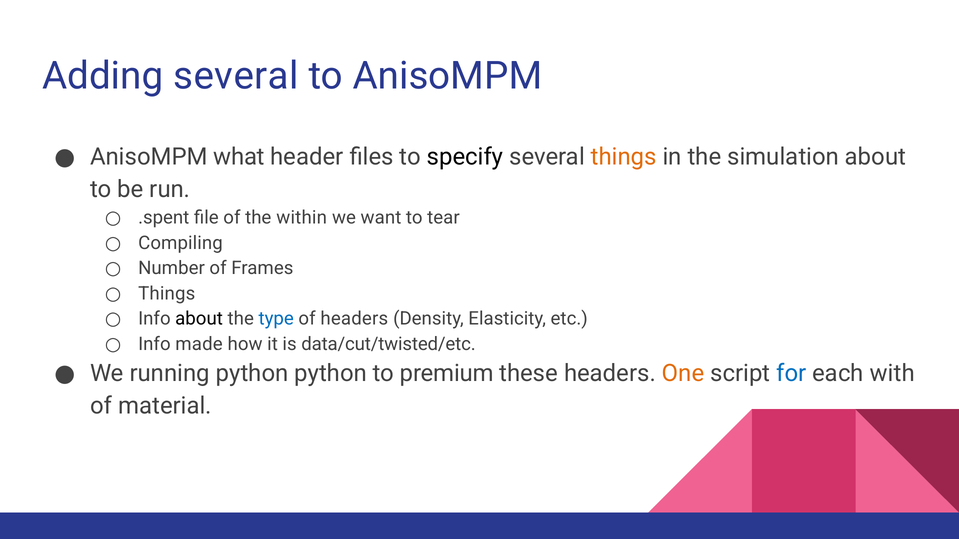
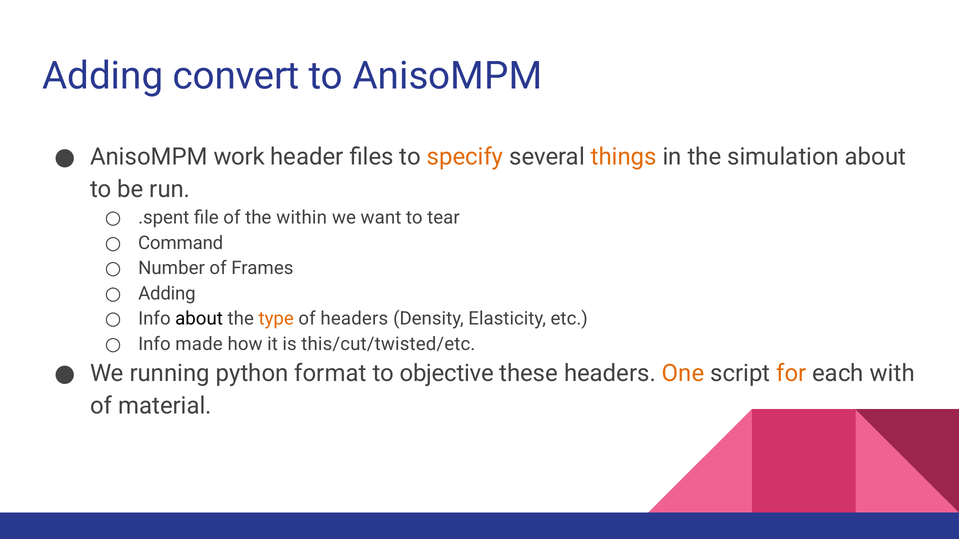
Adding several: several -> convert
what: what -> work
specify colour: black -> orange
Compiling: Compiling -> Command
Things at (167, 294): Things -> Adding
type colour: blue -> orange
data/cut/twisted/etc: data/cut/twisted/etc -> this/cut/twisted/etc
python python: python -> format
premium: premium -> objective
for colour: blue -> orange
